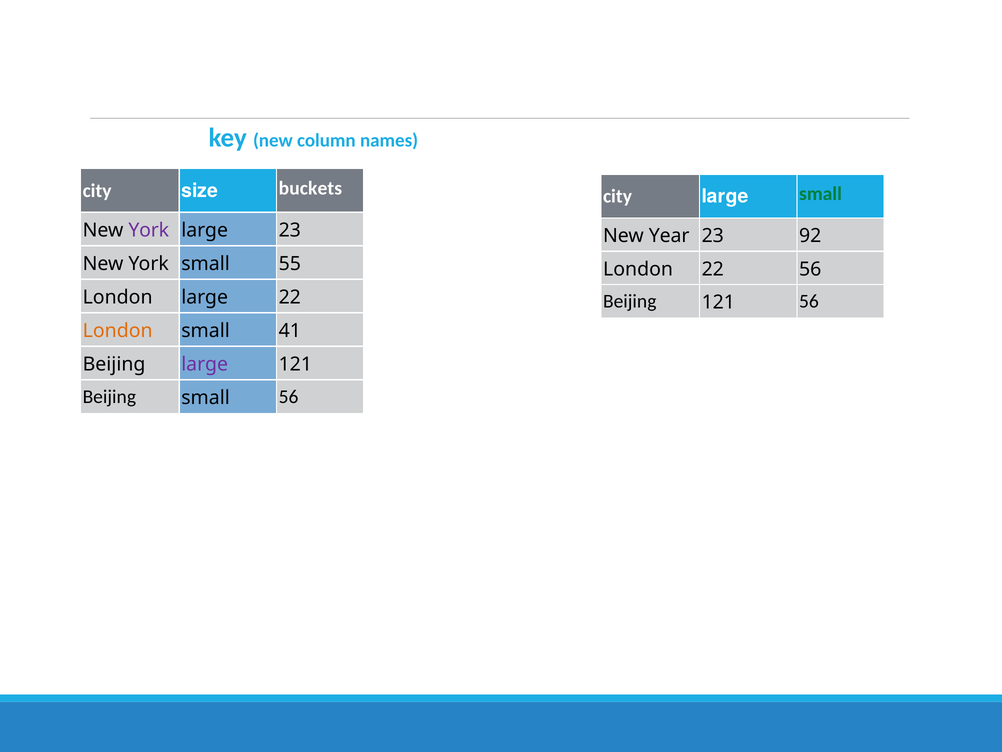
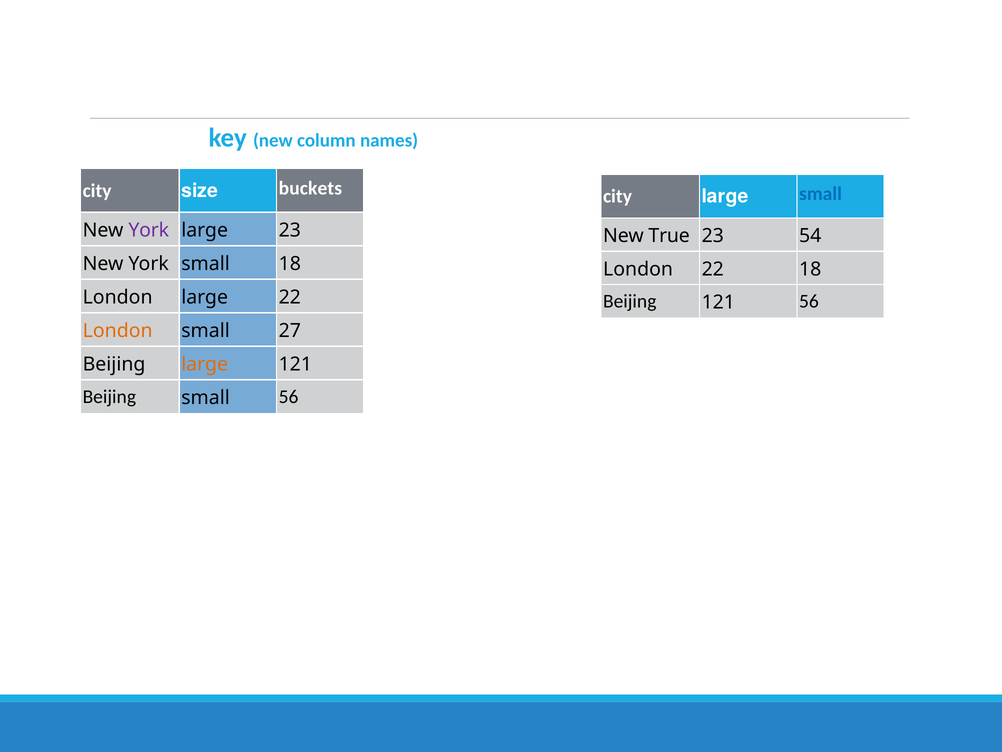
small at (821, 194) colour: green -> blue
Year: Year -> True
92: 92 -> 54
small 55: 55 -> 18
22 56: 56 -> 18
41: 41 -> 27
large at (205, 364) colour: purple -> orange
